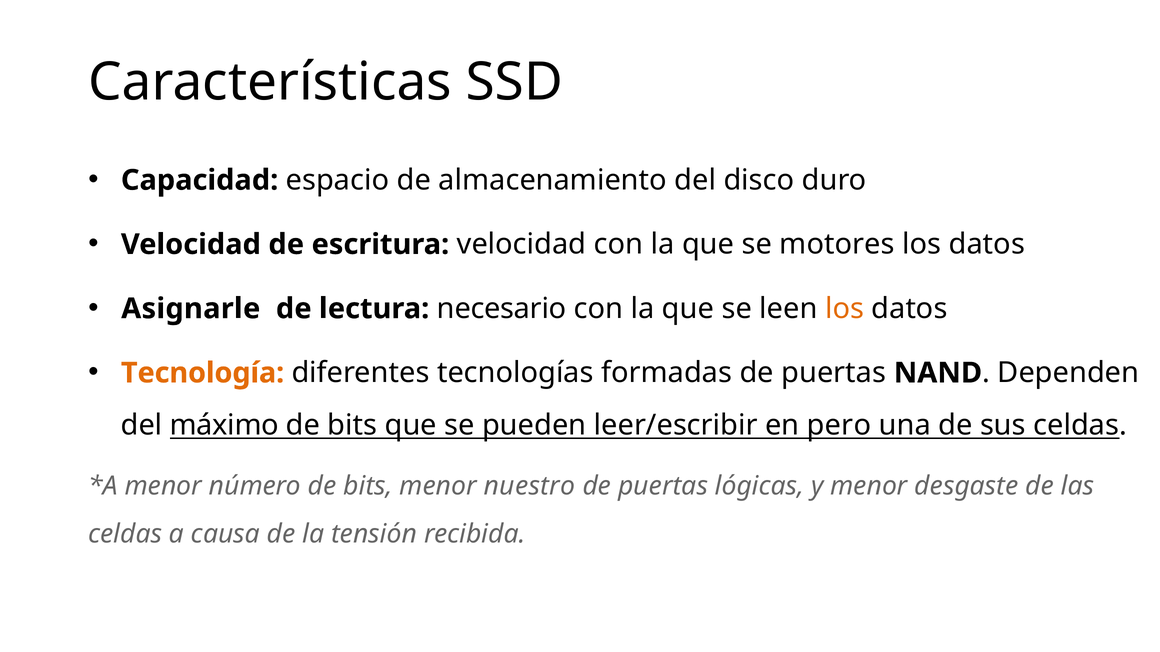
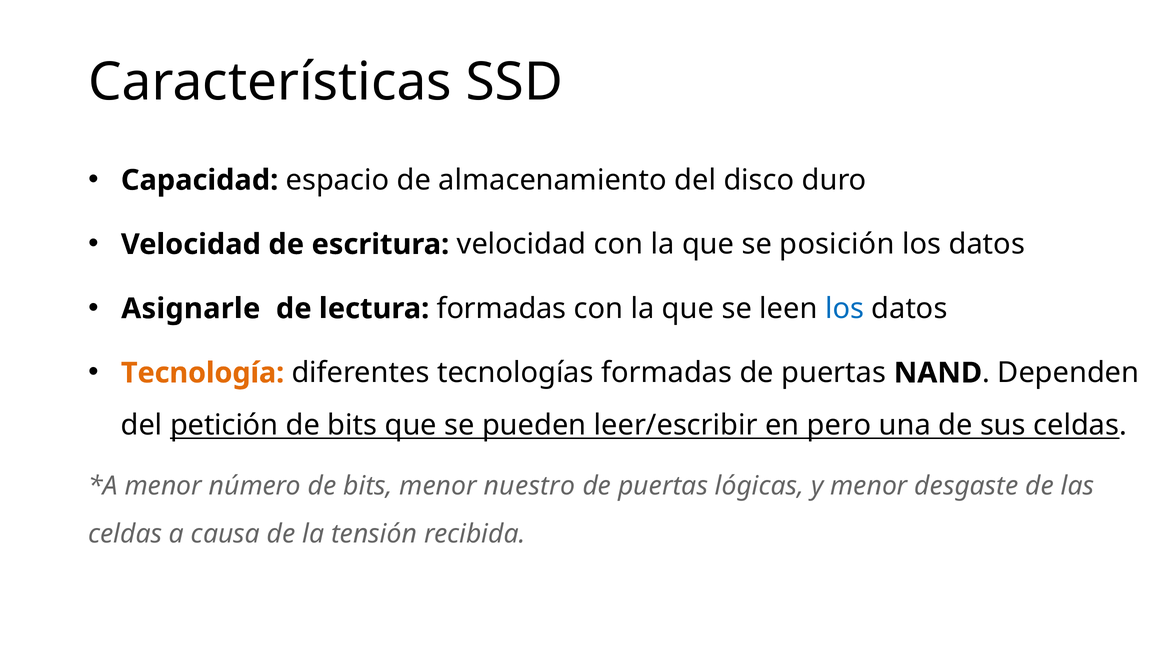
motores: motores -> posición
lectura necesario: necesario -> formadas
los at (845, 309) colour: orange -> blue
máximo: máximo -> petición
